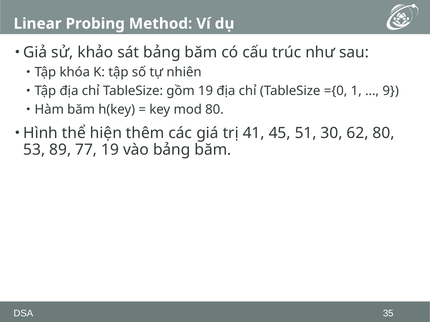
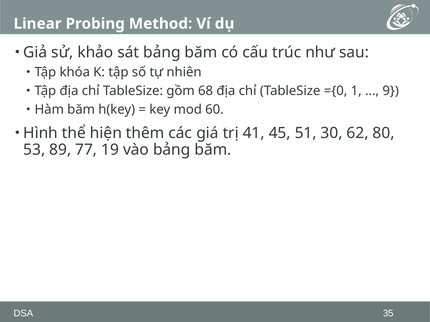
gồm 19: 19 -> 68
mod 80: 80 -> 60
